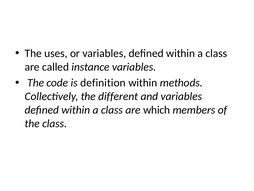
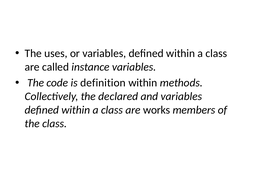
different: different -> declared
which: which -> works
